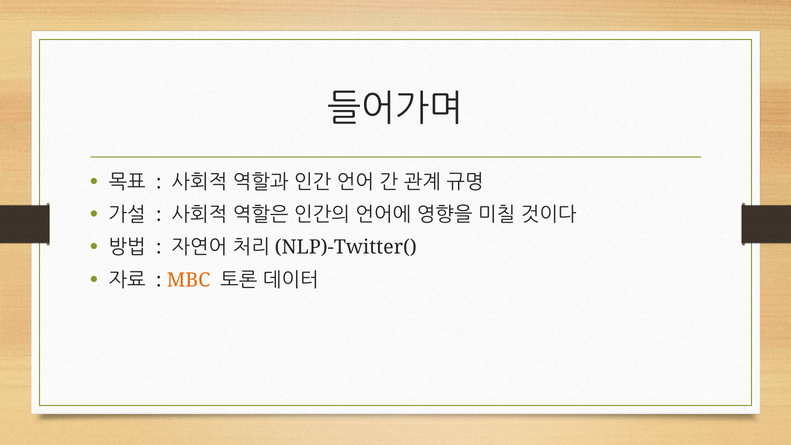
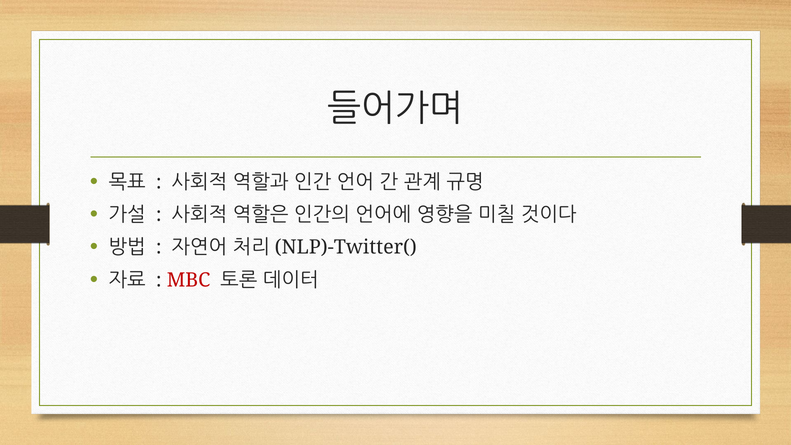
MBC colour: orange -> red
